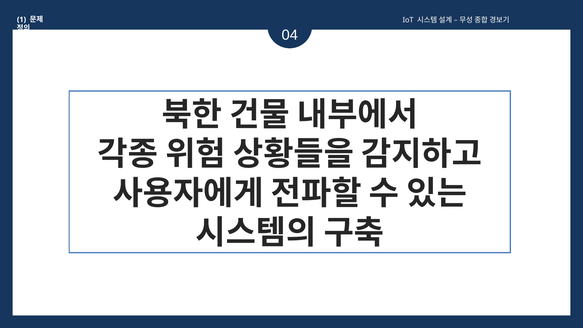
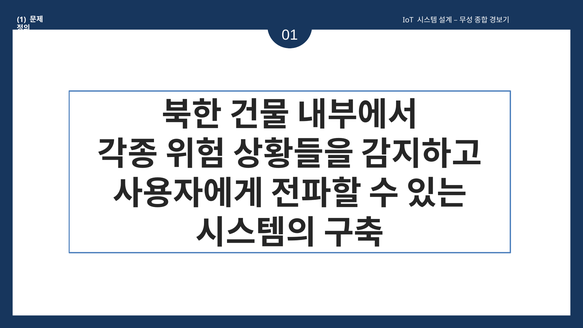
04: 04 -> 01
